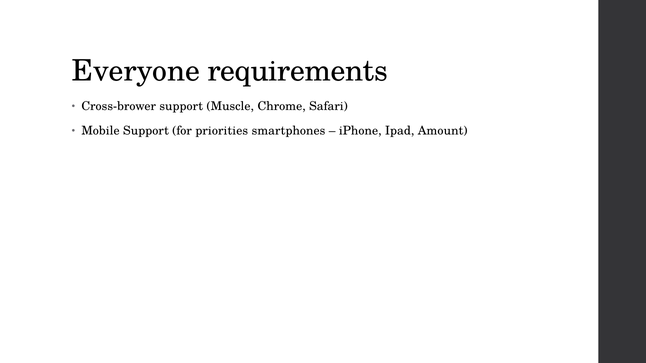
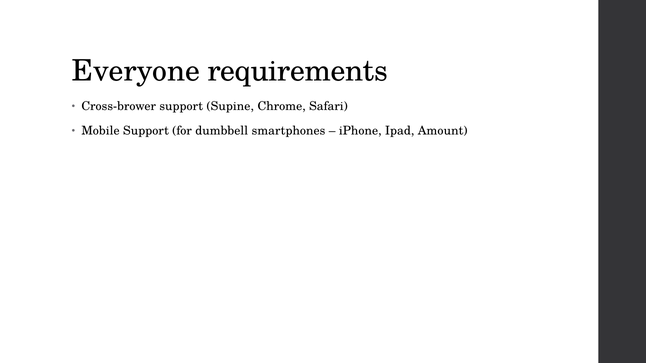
Muscle: Muscle -> Supine
priorities: priorities -> dumbbell
